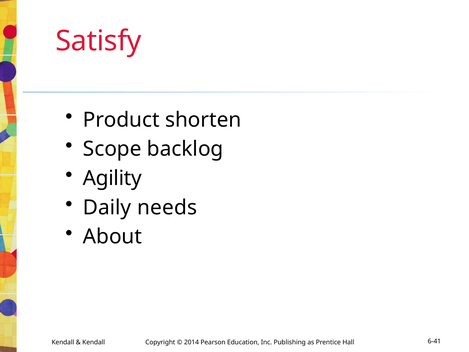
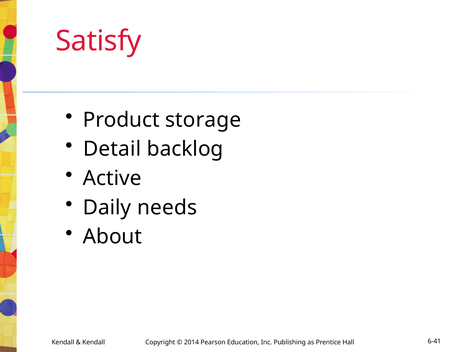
shorten: shorten -> storage
Scope: Scope -> Detail
Agility: Agility -> Active
